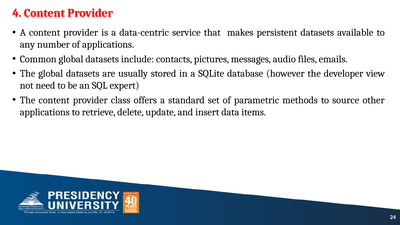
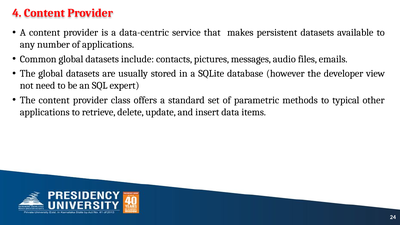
source: source -> typical
